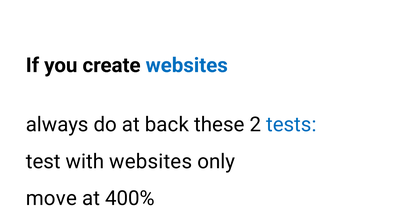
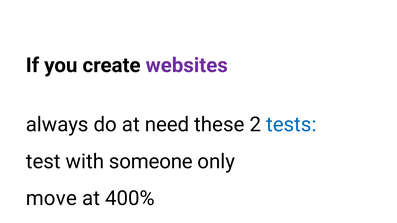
websites at (187, 65) colour: blue -> purple
back: back -> need
with websites: websites -> someone
